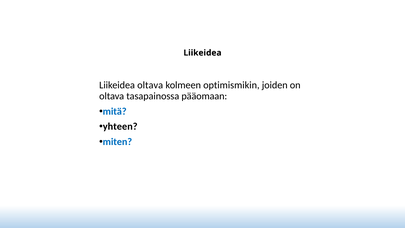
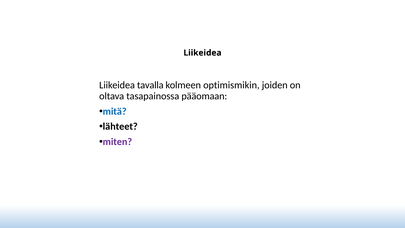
Liikeidea oltava: oltava -> tavalla
yhteen: yhteen -> lähteet
miten colour: blue -> purple
